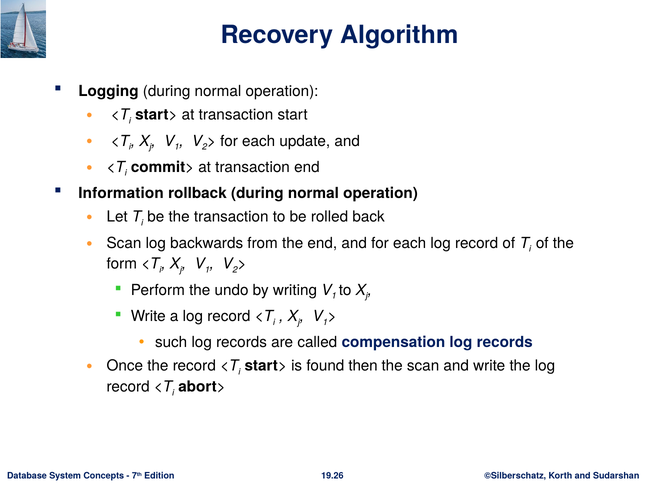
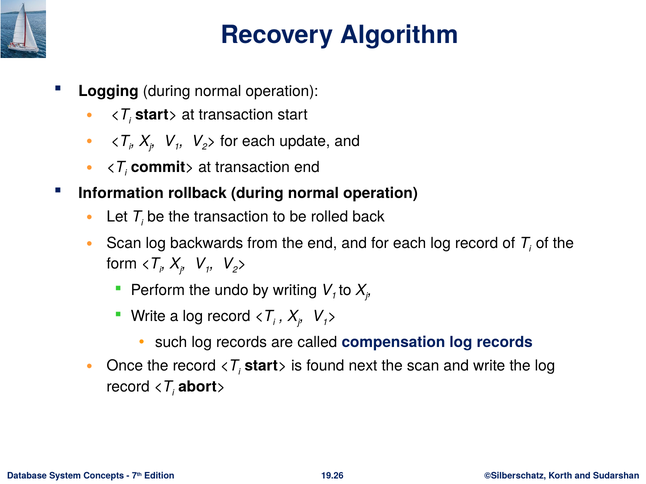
then: then -> next
